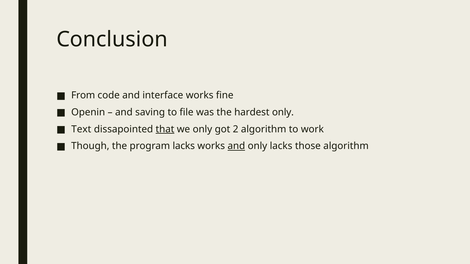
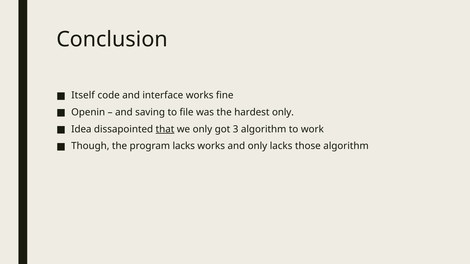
From: From -> Itself
Text: Text -> Idea
2: 2 -> 3
and at (236, 146) underline: present -> none
